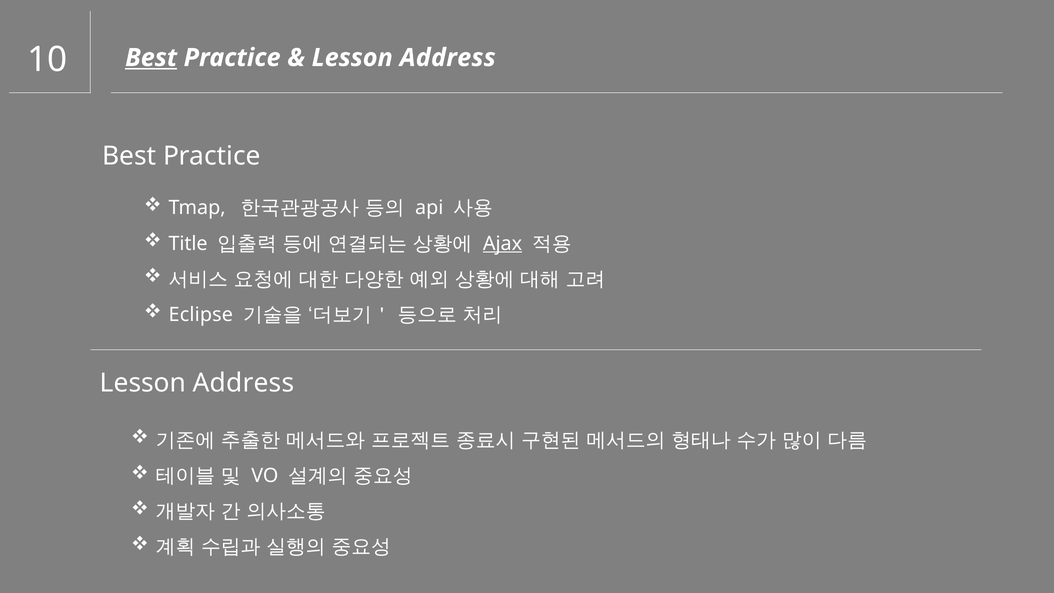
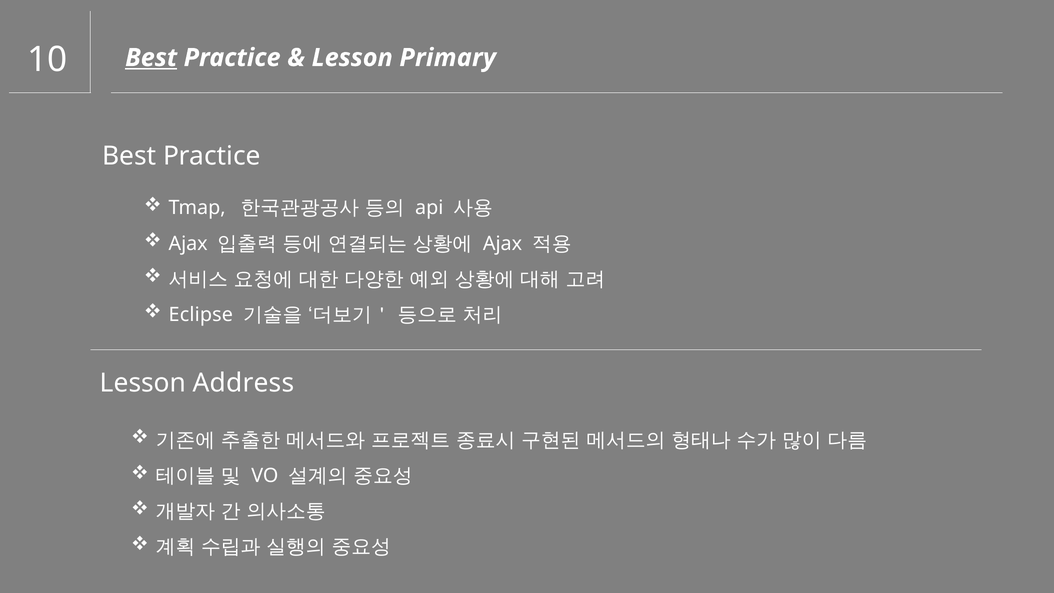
Address at (448, 58): Address -> Primary
Title at (188, 243): Title -> Ajax
Ajax at (503, 243) underline: present -> none
